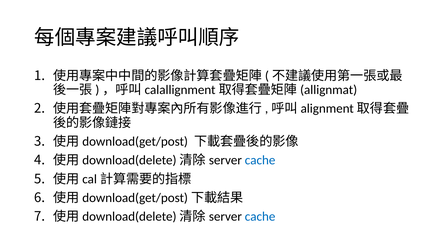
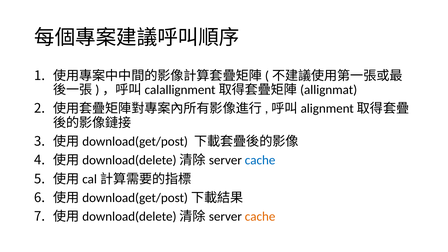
cache at (260, 217) colour: blue -> orange
